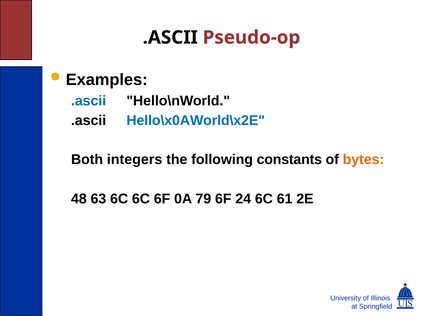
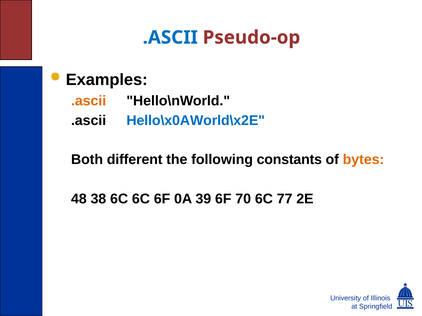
.ASCII at (170, 38) colour: black -> blue
.ascii at (89, 101) colour: blue -> orange
integers: integers -> different
63: 63 -> 38
79: 79 -> 39
24: 24 -> 70
61: 61 -> 77
